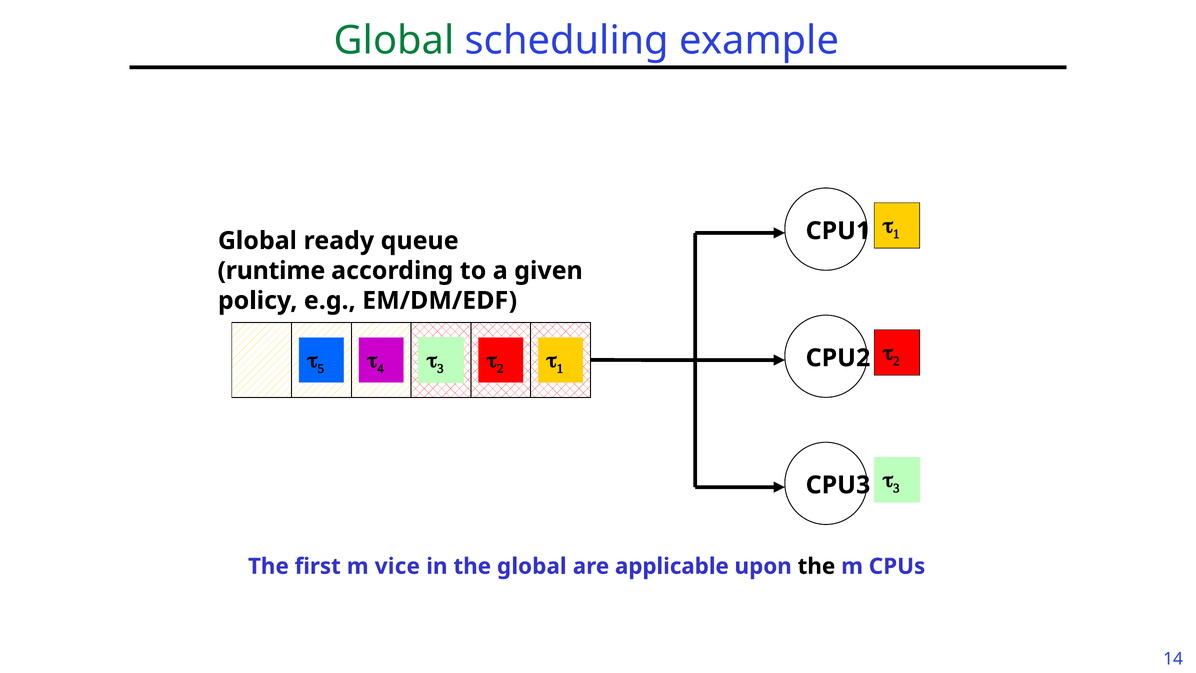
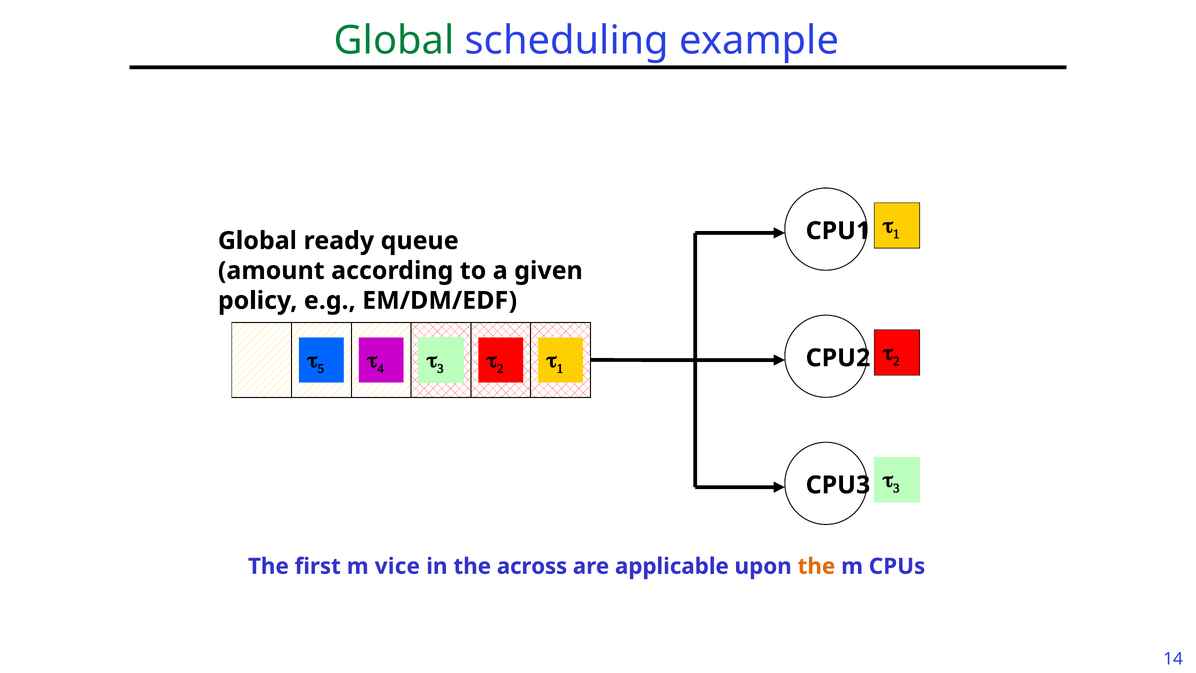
runtime: runtime -> amount
the global: global -> across
the at (816, 566) colour: black -> orange
